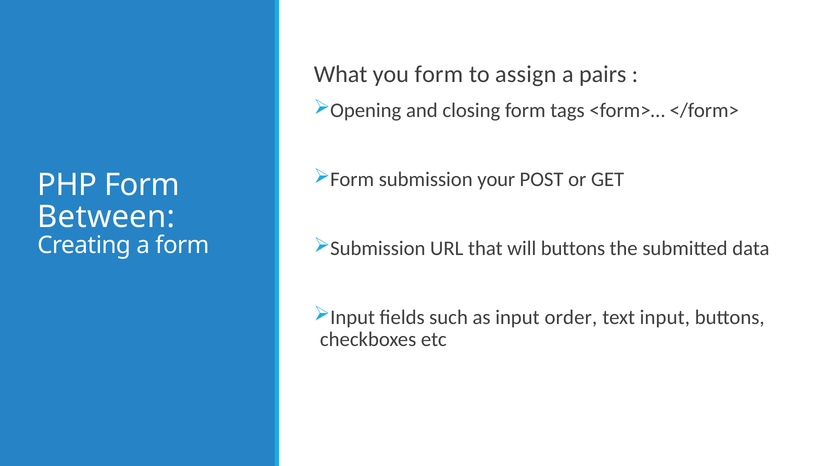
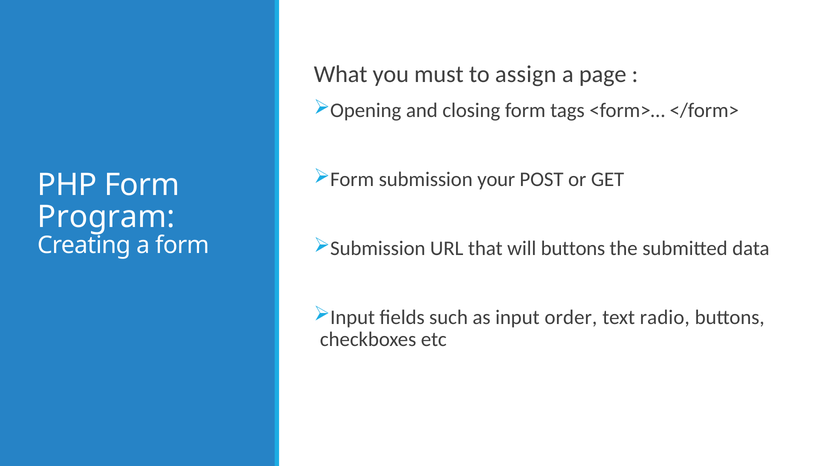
you form: form -> must
pairs: pairs -> page
Between: Between -> Program
text input: input -> radio
